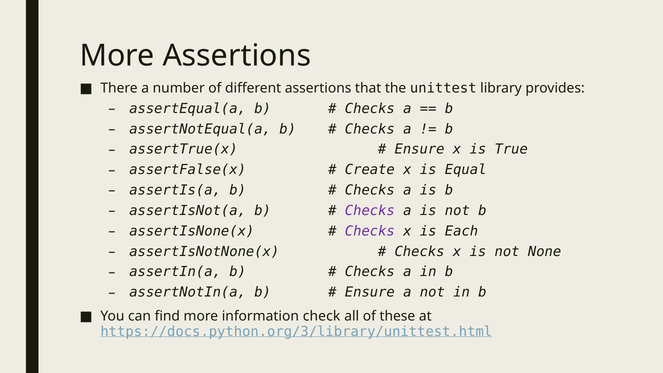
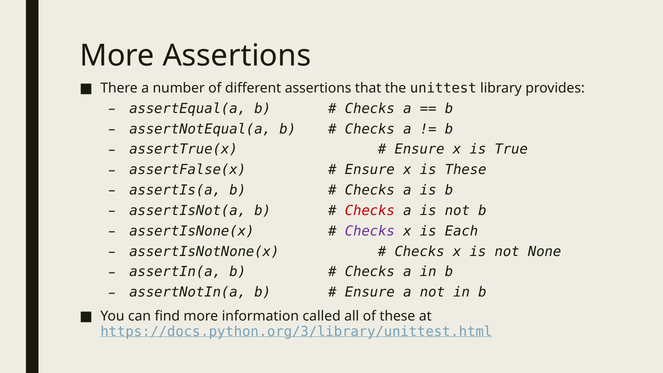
Create at (370, 170): Create -> Ensure
is Equal: Equal -> These
Checks at (370, 211) colour: purple -> red
check: check -> called
